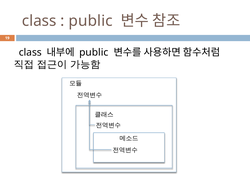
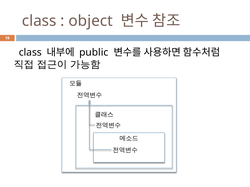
public at (91, 21): public -> object
